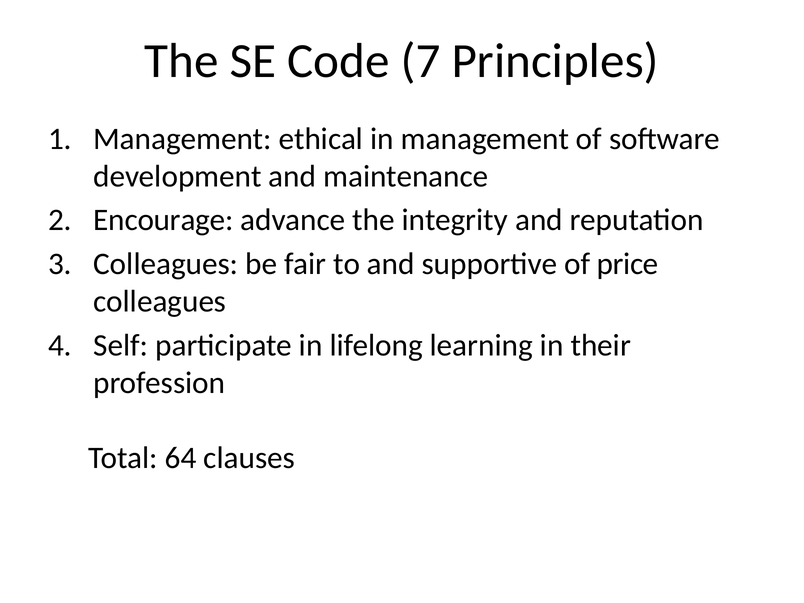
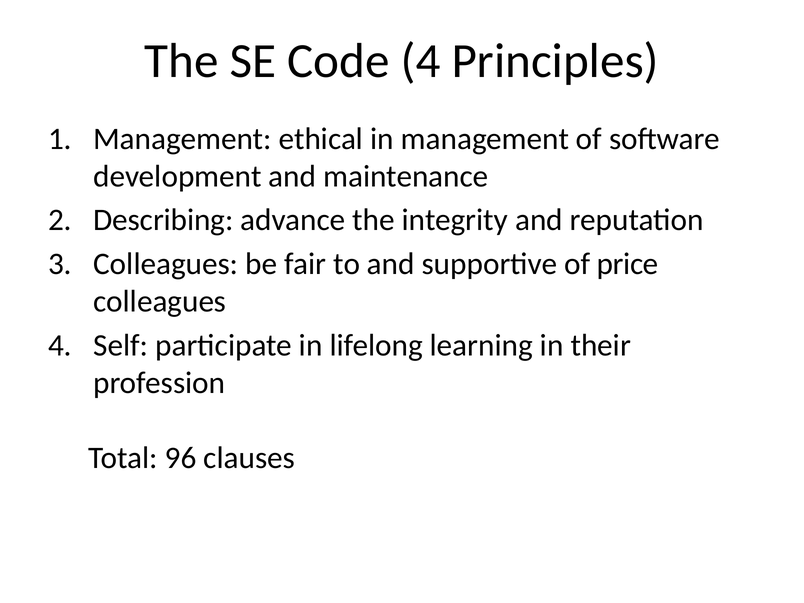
Code 7: 7 -> 4
Encourage: Encourage -> Describing
64: 64 -> 96
